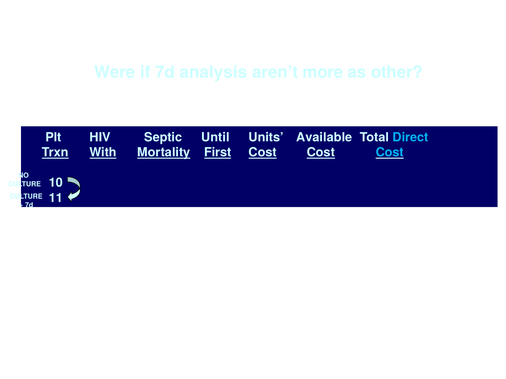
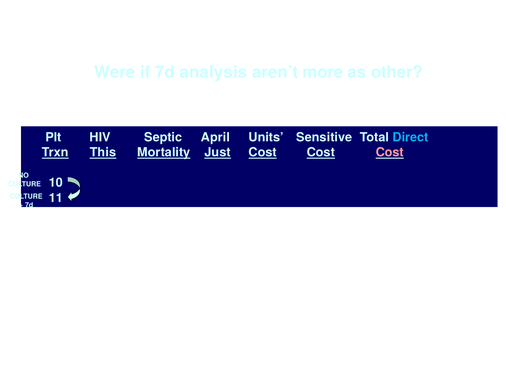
Until: Until -> April
Available: Available -> Sensitive
With: With -> This
First: First -> Just
Cost at (390, 153) colour: light blue -> pink
